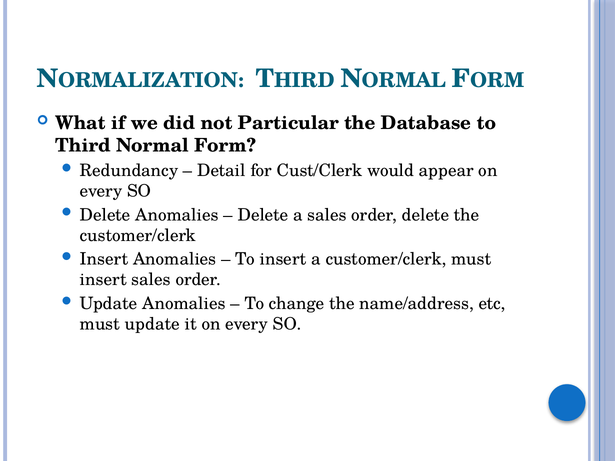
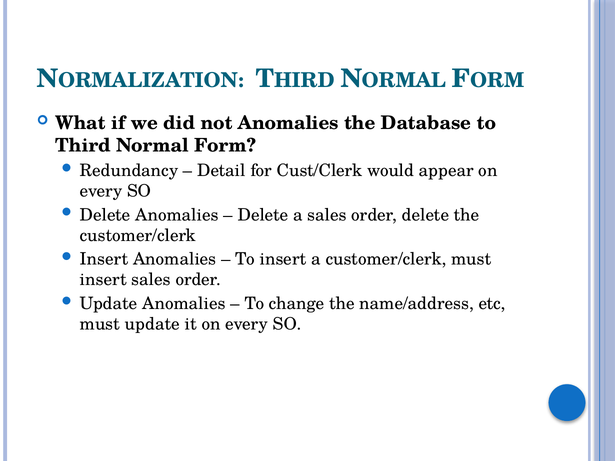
not Particular: Particular -> Anomalies
